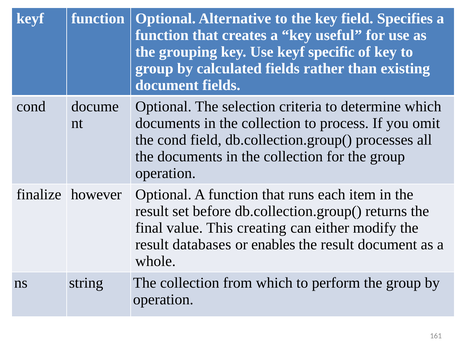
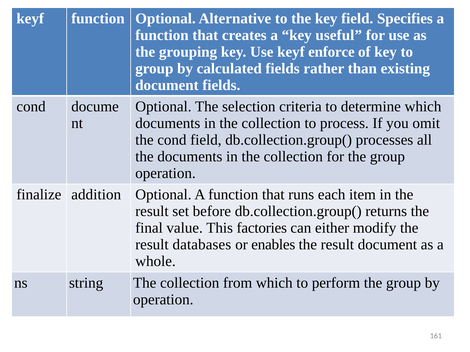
specific: specific -> enforce
however: however -> addition
creating: creating -> factories
